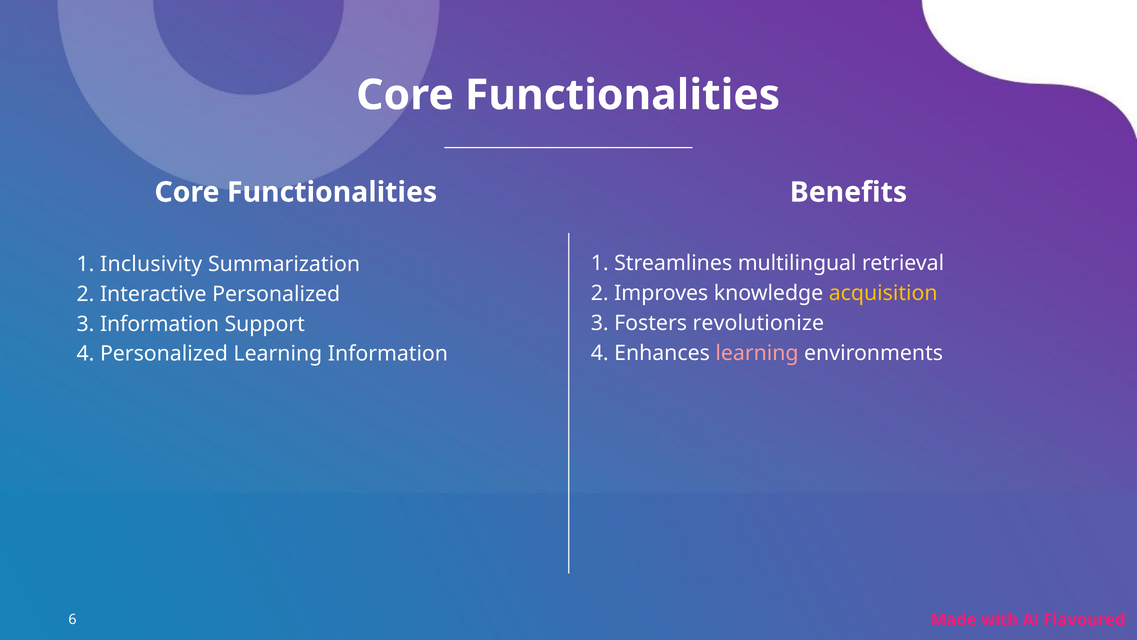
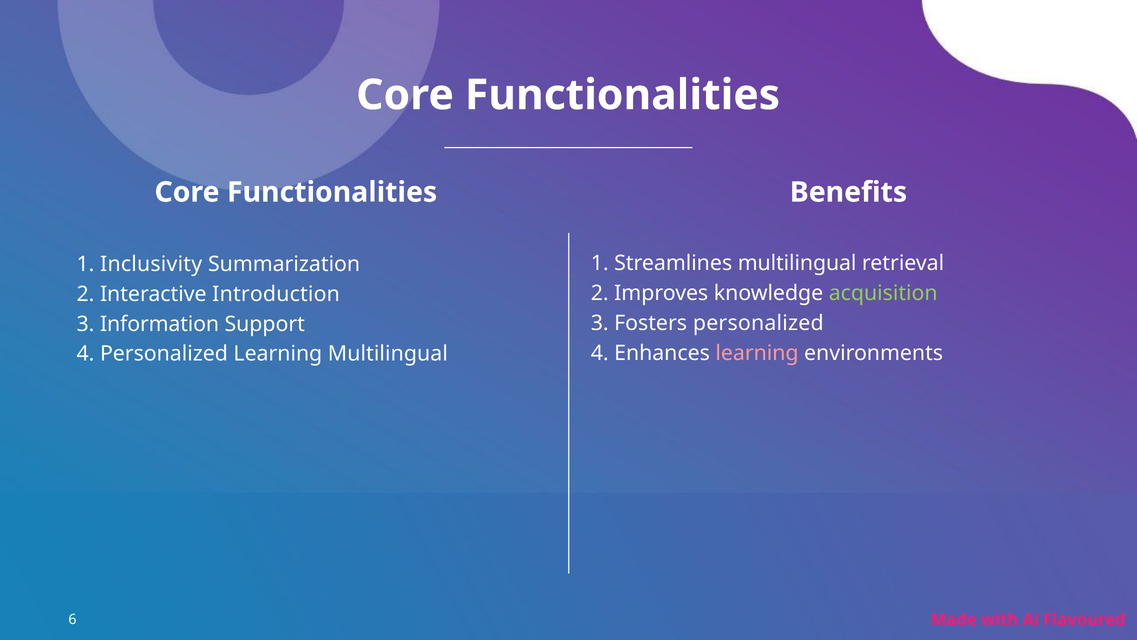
acquisition colour: yellow -> light green
Interactive Personalized: Personalized -> Introduction
Fosters revolutionize: revolutionize -> personalized
Learning Information: Information -> Multilingual
